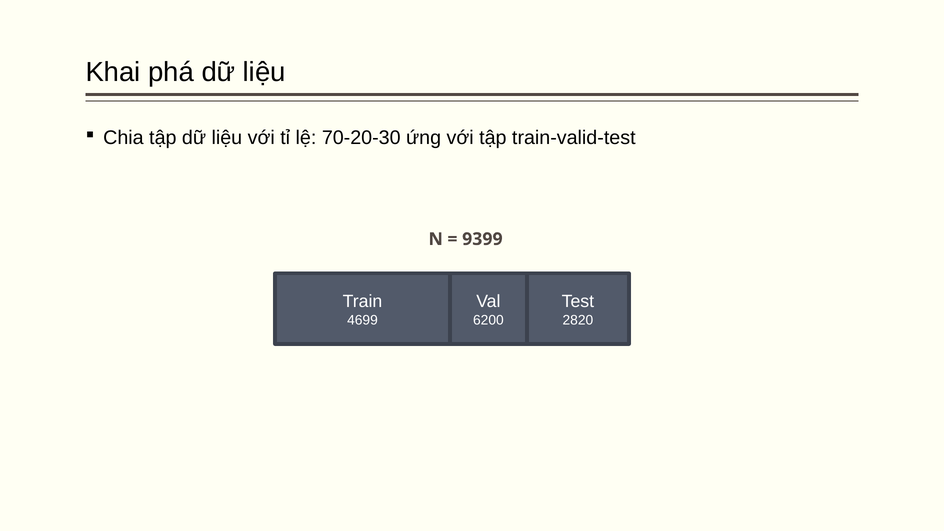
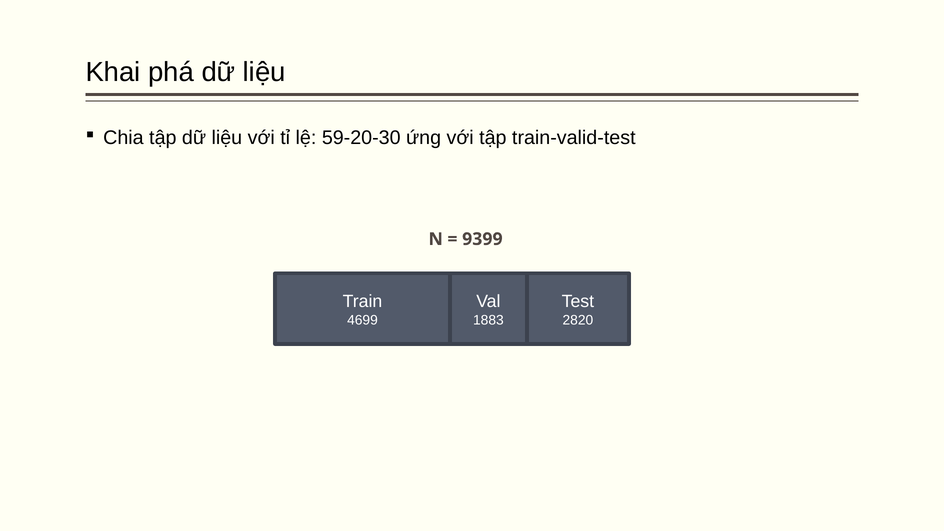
70-20-30: 70-20-30 -> 59-20-30
6200: 6200 -> 1883
